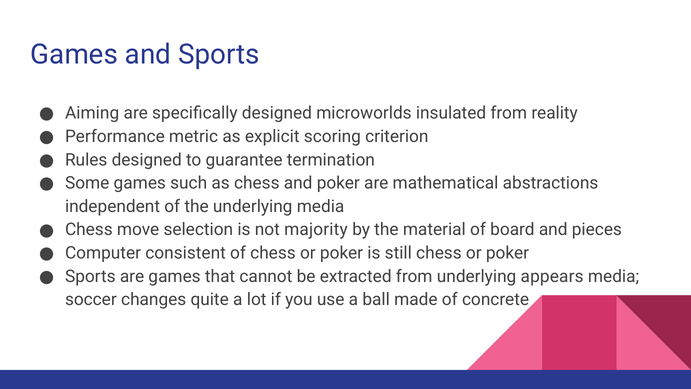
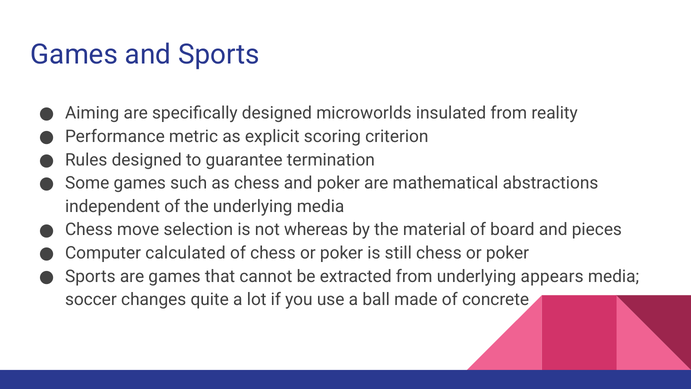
majority: majority -> whereas
consistent: consistent -> calculated
